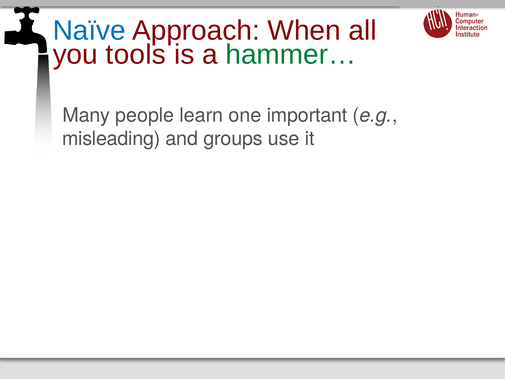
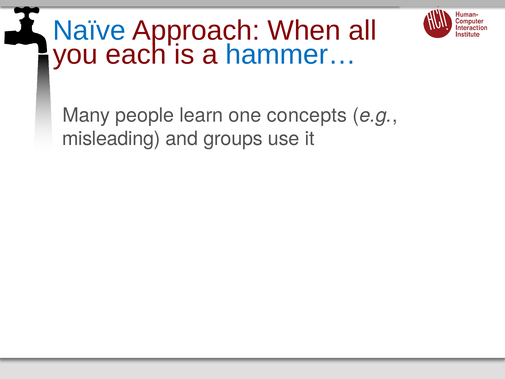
tools: tools -> each
hammer… colour: green -> blue
important: important -> concepts
